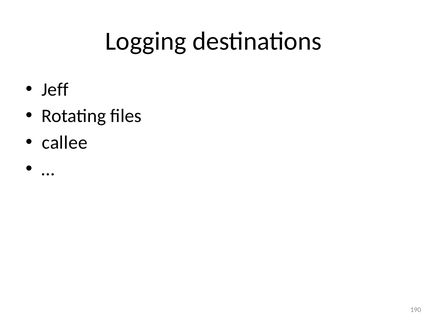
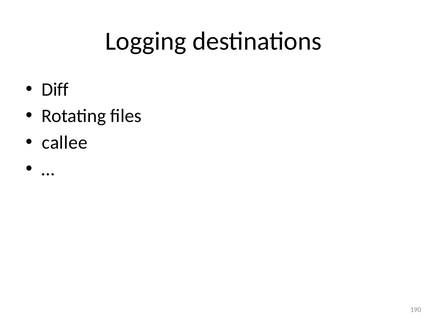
Jeff: Jeff -> Diff
